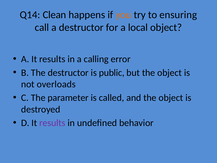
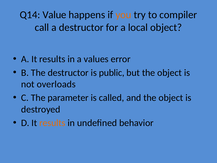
Clean: Clean -> Value
ensuring: ensuring -> compiler
calling: calling -> values
results at (52, 123) colour: purple -> orange
